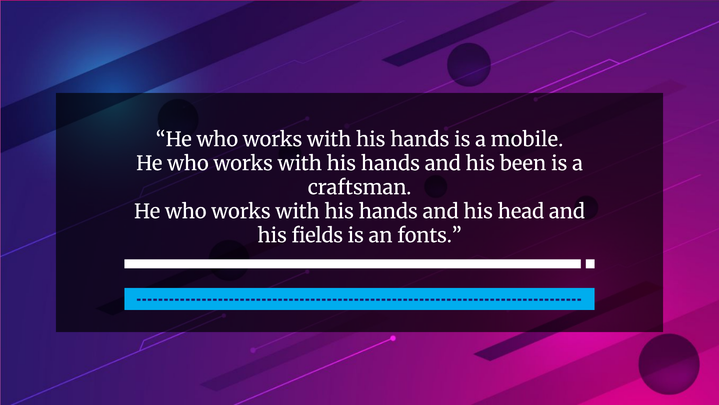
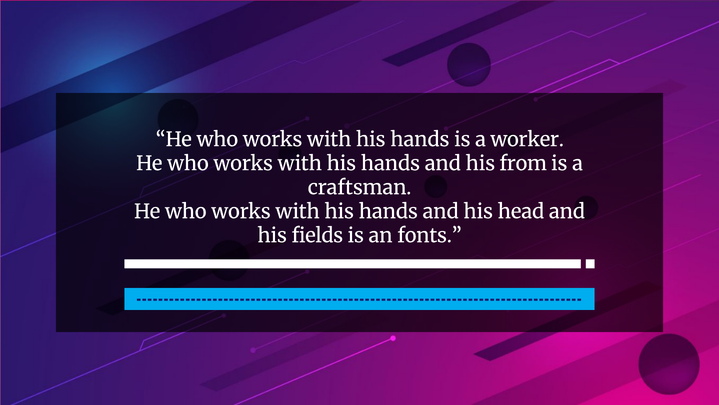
mobile: mobile -> worker
been: been -> from
